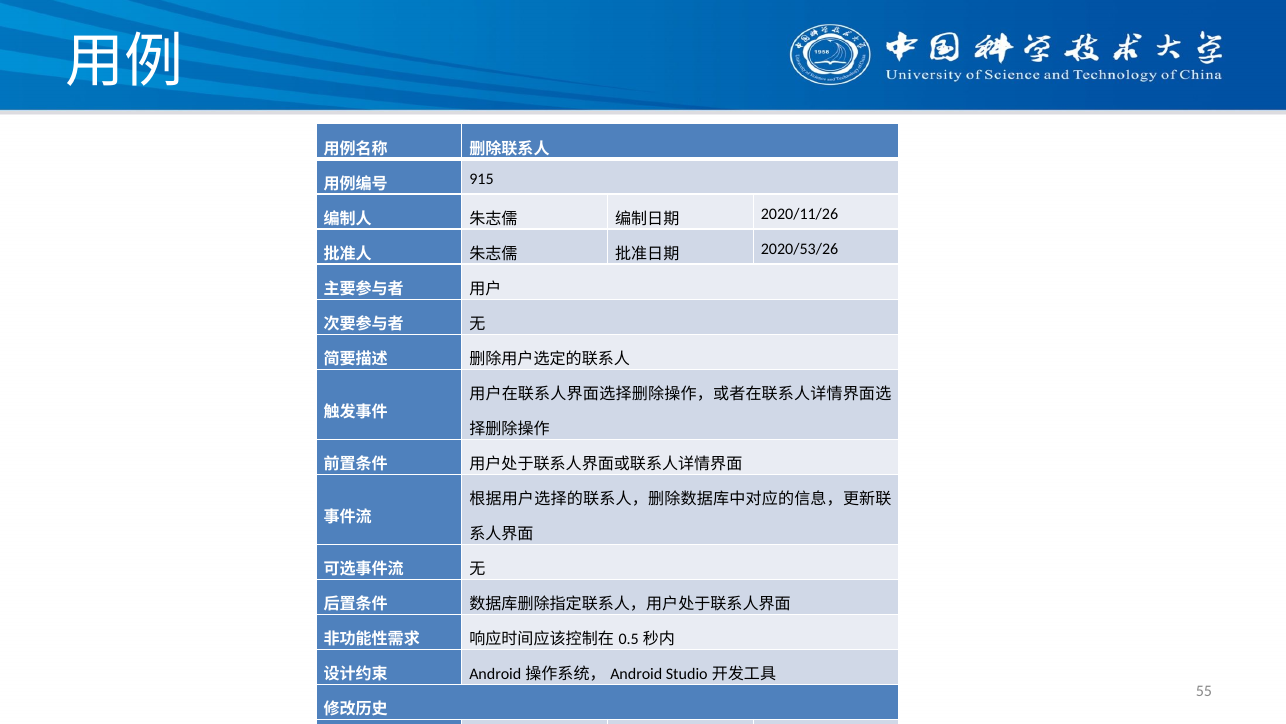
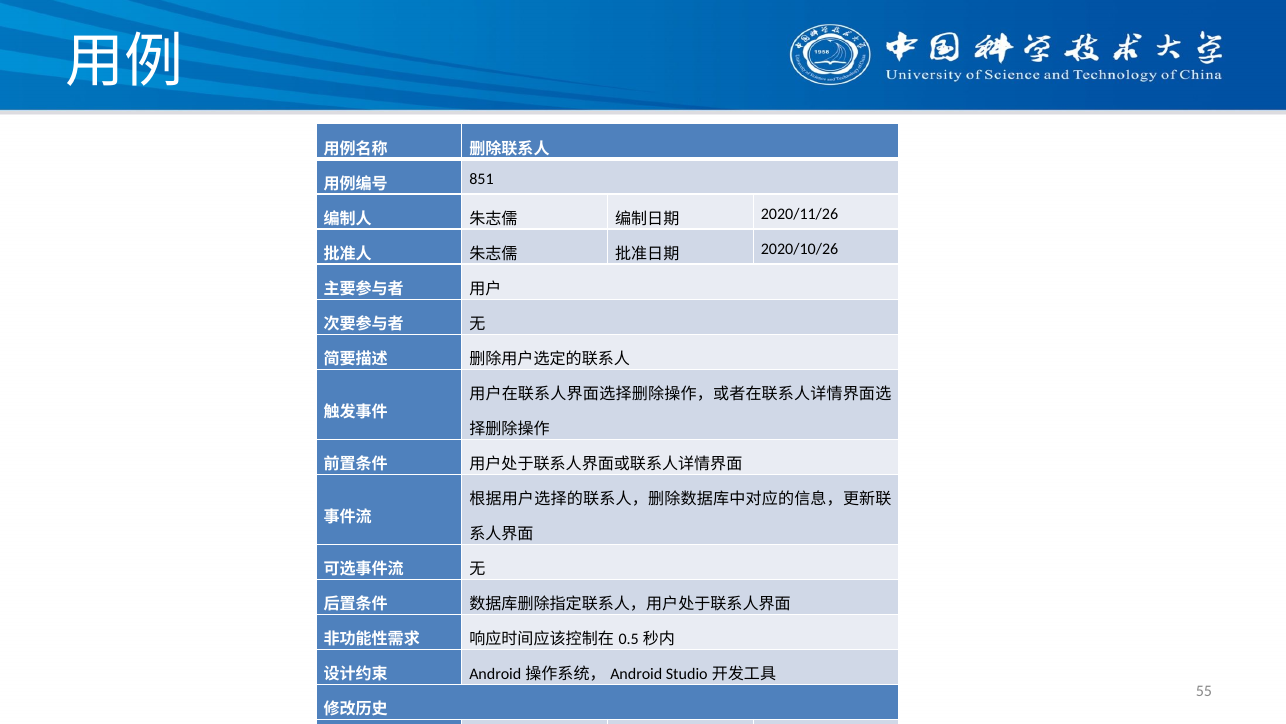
915: 915 -> 851
2020/53/26: 2020/53/26 -> 2020/10/26
